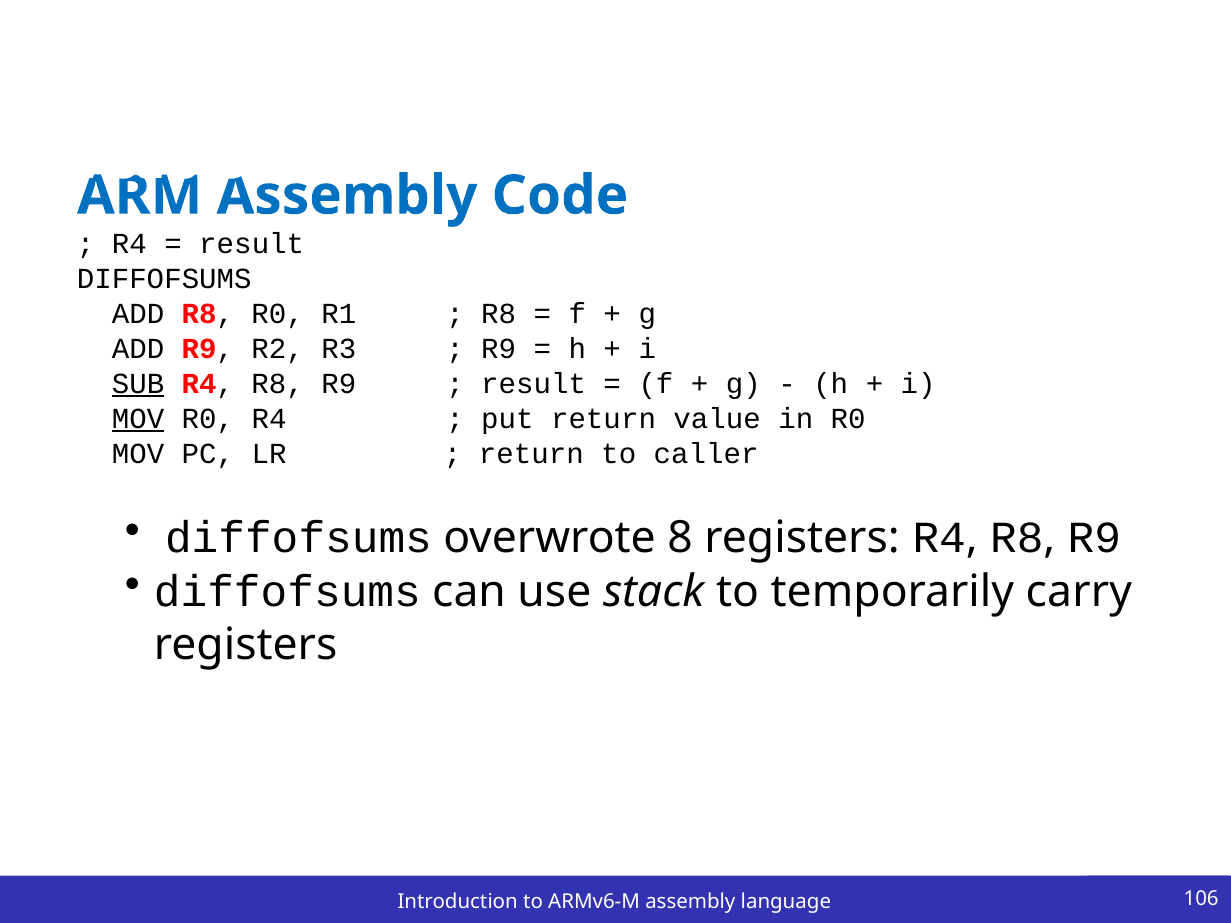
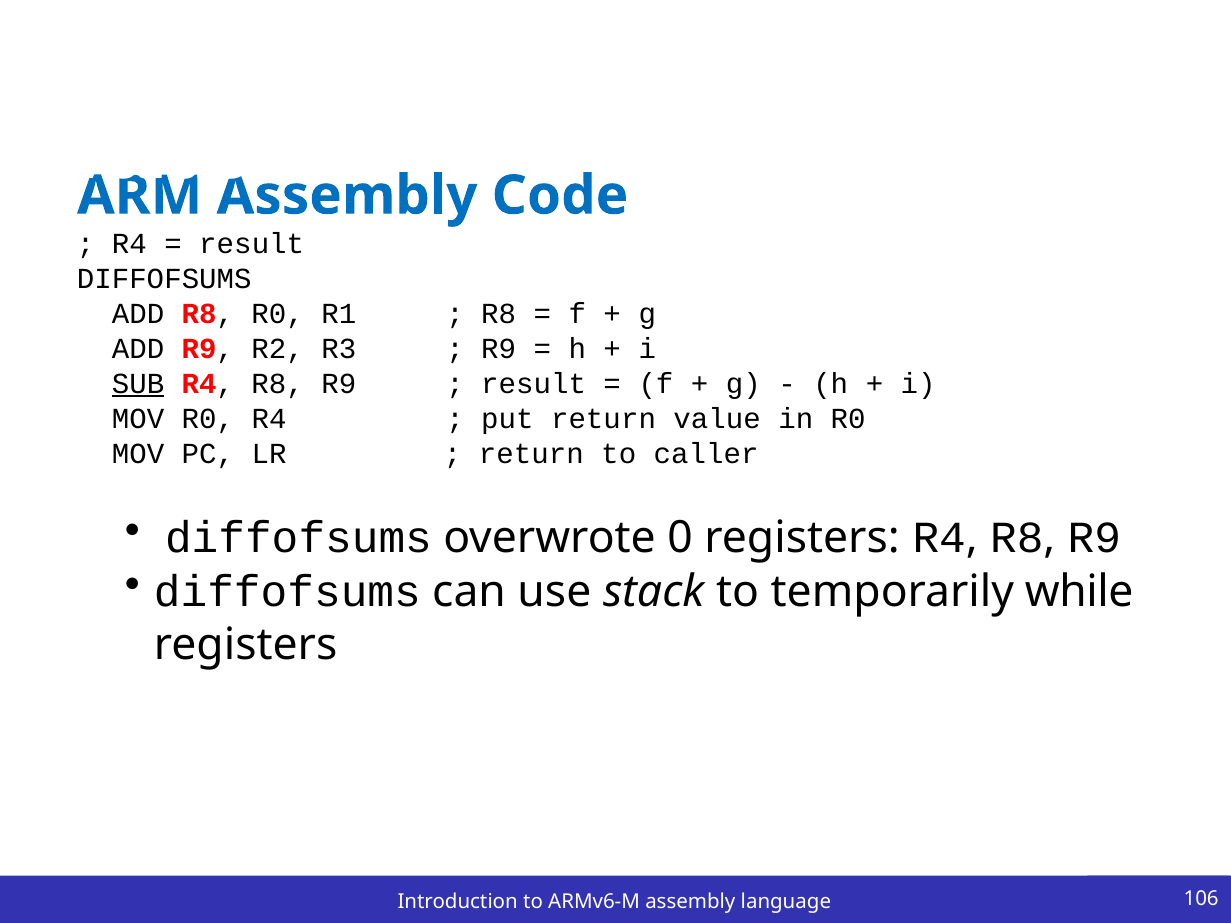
MOV at (138, 419) underline: present -> none
8: 8 -> 0
carry: carry -> while
